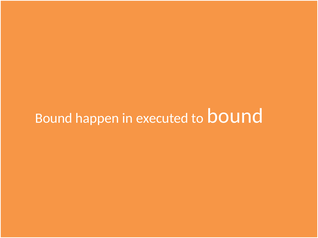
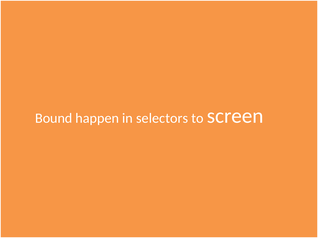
executed: executed -> selectors
to bound: bound -> screen
